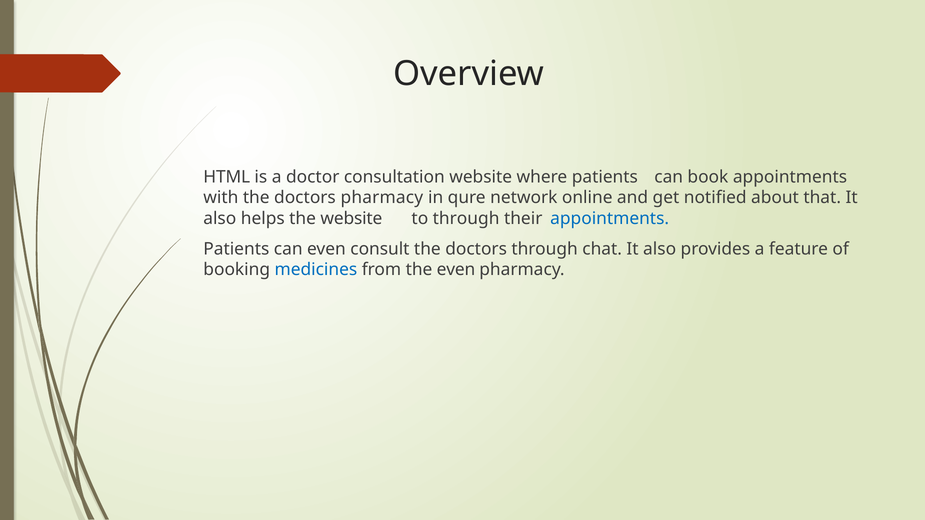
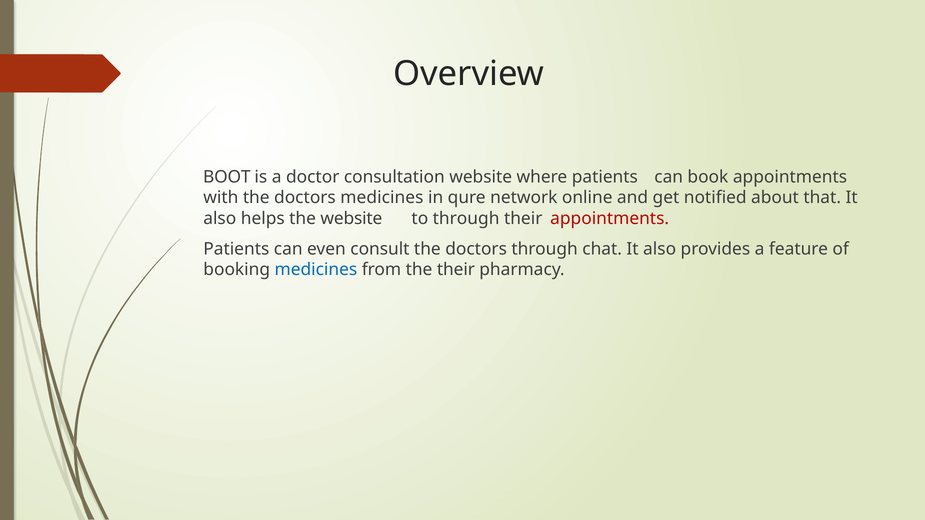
HTML: HTML -> BOOT
doctors pharmacy: pharmacy -> medicines
appointments at (610, 219) colour: blue -> red
the even: even -> their
